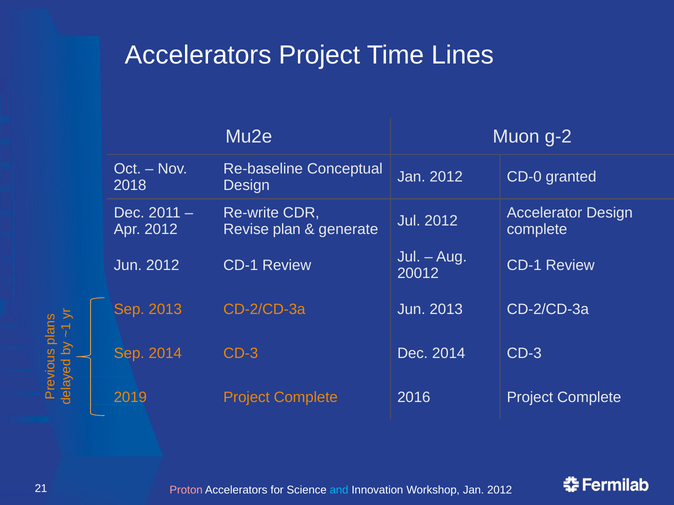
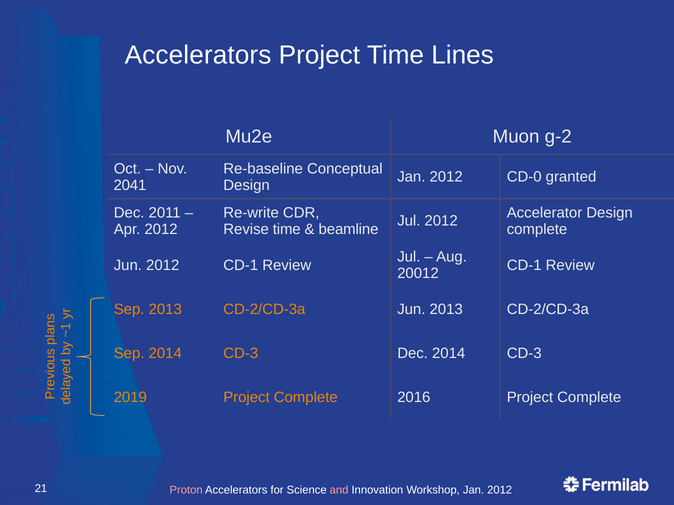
2018: 2018 -> 2041
Revise plan: plan -> time
generate: generate -> beamline
and colour: light blue -> pink
